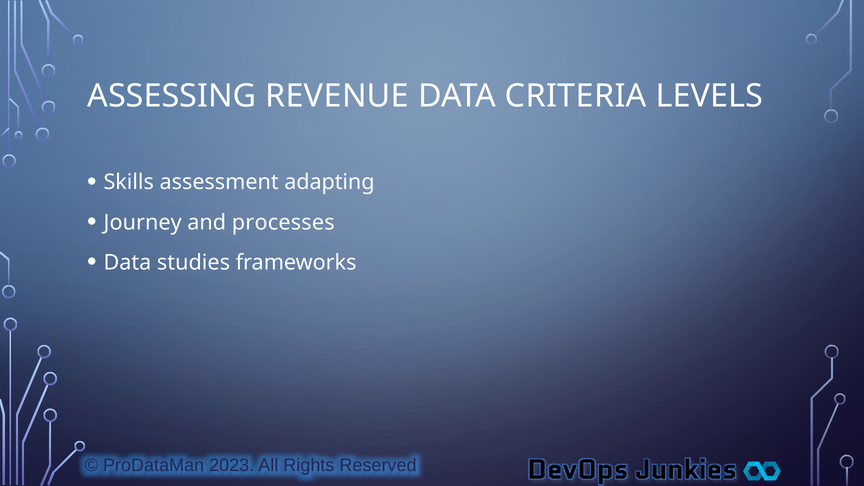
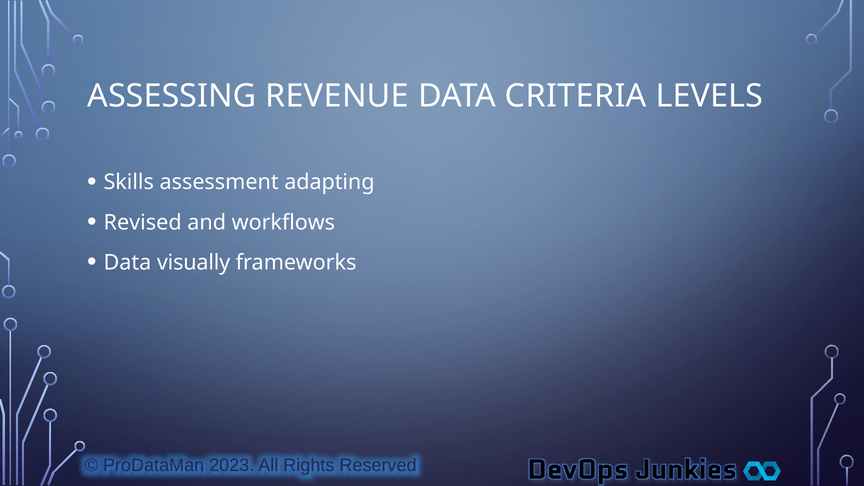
Journey: Journey -> Revised
processes: processes -> workflows
studies: studies -> visually
